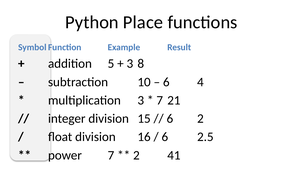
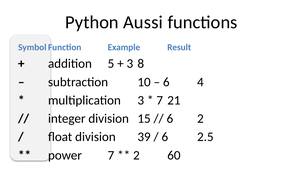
Place: Place -> Aussi
16: 16 -> 39
41: 41 -> 60
